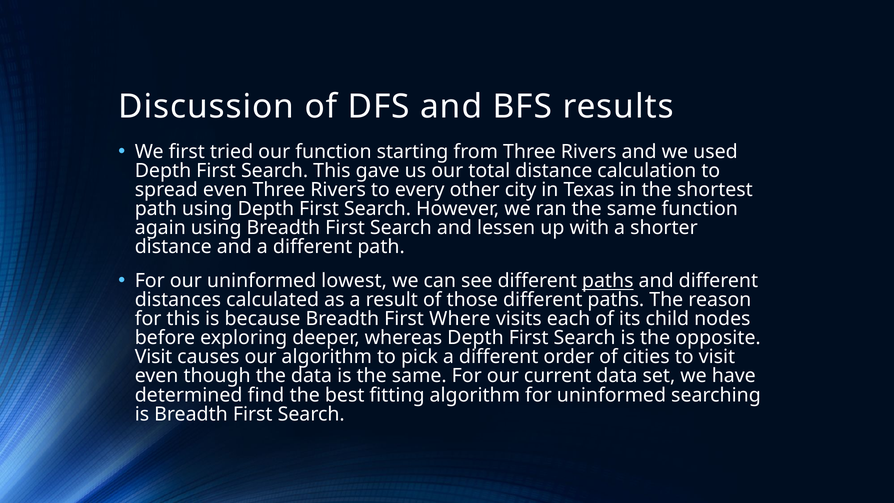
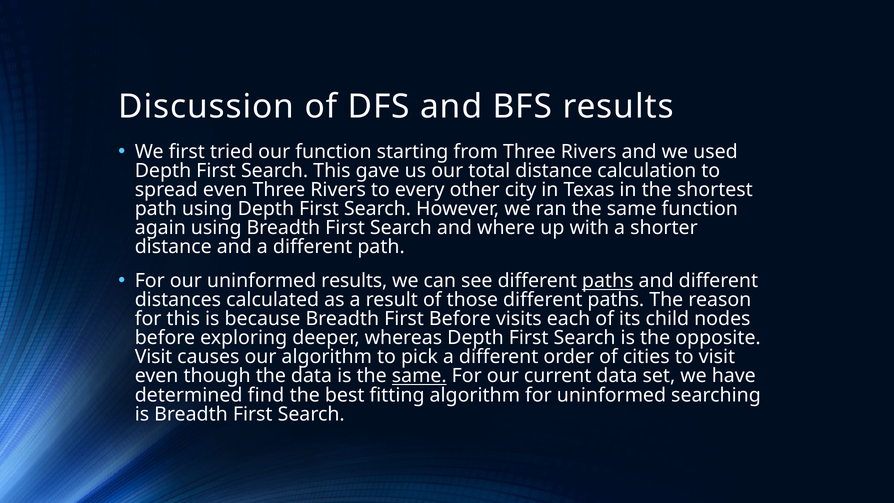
lessen: lessen -> where
uninformed lowest: lowest -> results
First Where: Where -> Before
same at (419, 376) underline: none -> present
